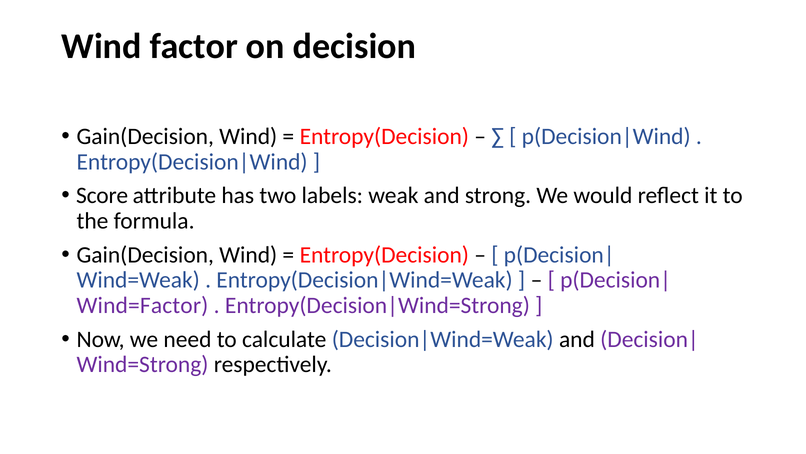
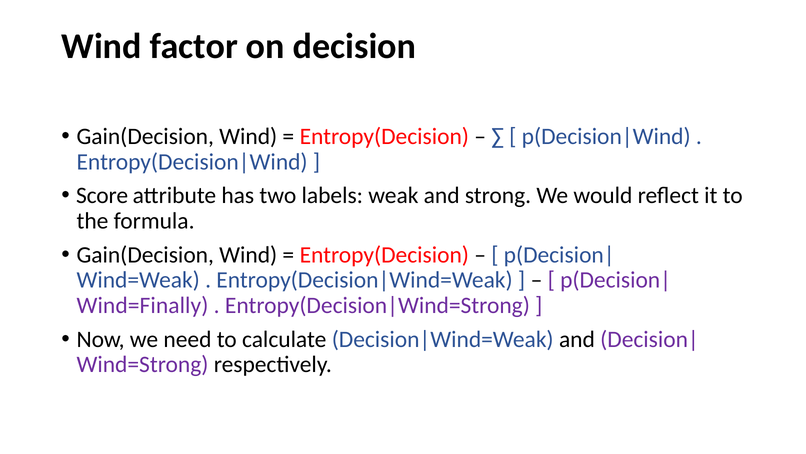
Wind=Factor: Wind=Factor -> Wind=Finally
